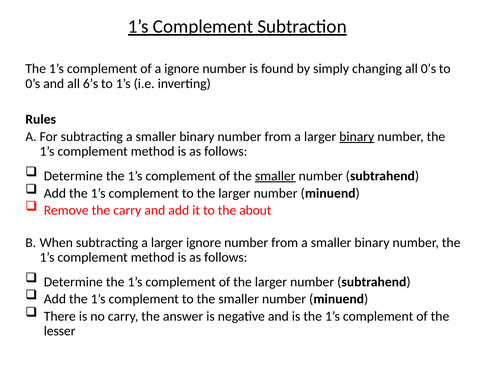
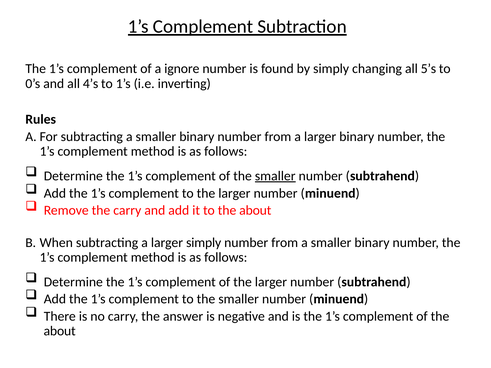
all 0’s: 0’s -> 5’s
6’s: 6’s -> 4’s
binary at (357, 137) underline: present -> none
larger ignore: ignore -> simply
lesser at (60, 331): lesser -> about
